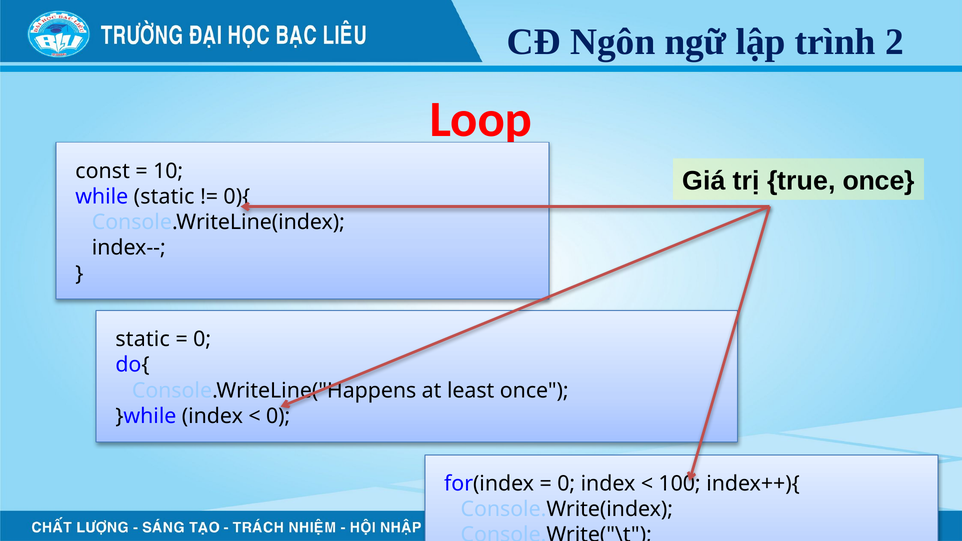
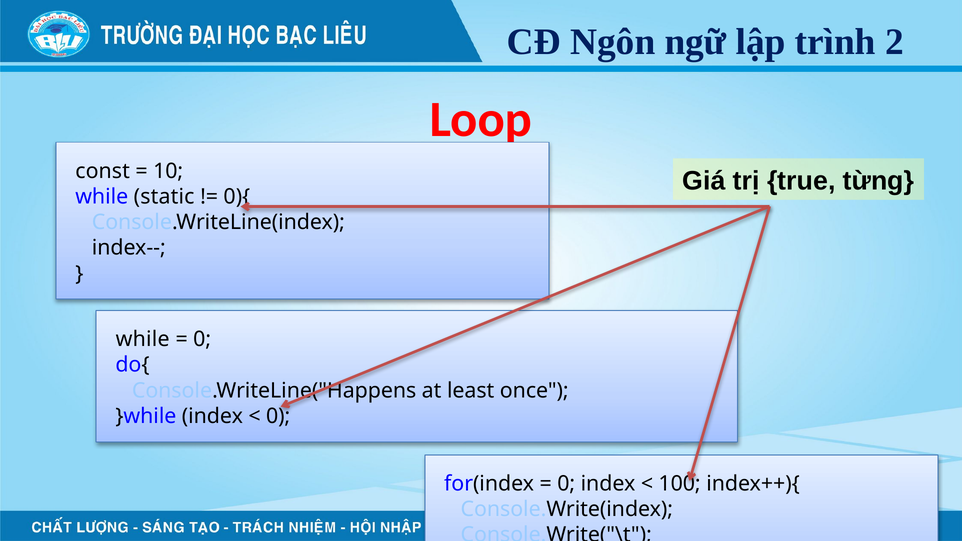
true once: once -> từng
static at (143, 339): static -> while
